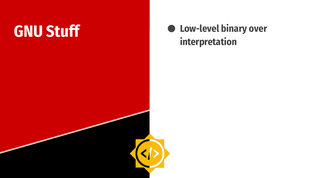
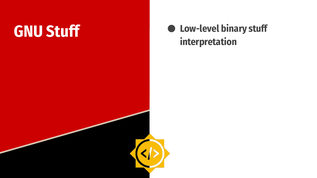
binary over: over -> stuff
